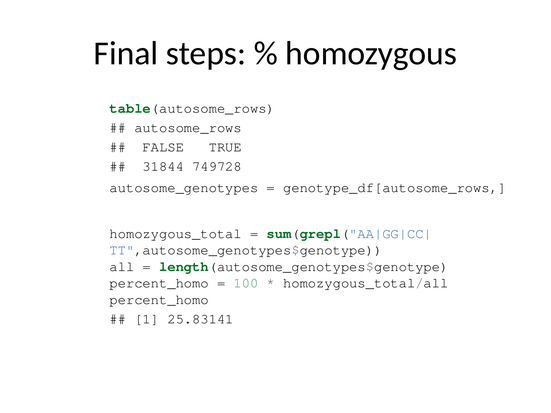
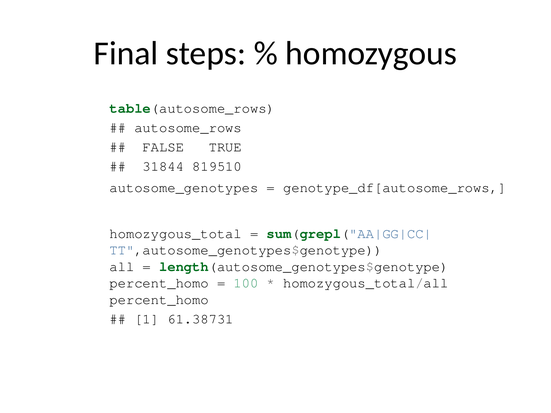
749728: 749728 -> 819510
25.83141: 25.83141 -> 61.38731
